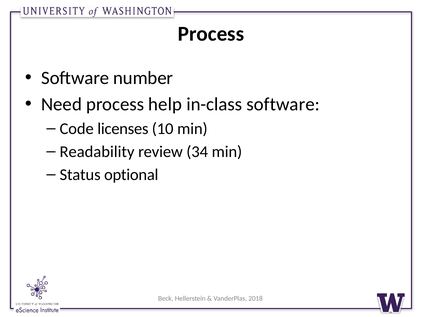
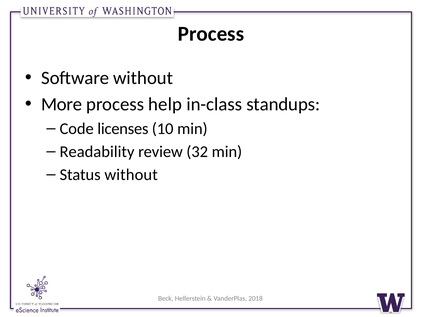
Software number: number -> without
Need: Need -> More
in-class software: software -> standups
34: 34 -> 32
Status optional: optional -> without
